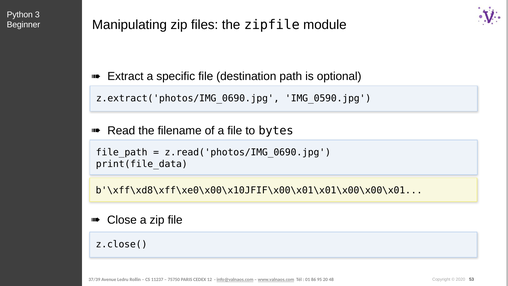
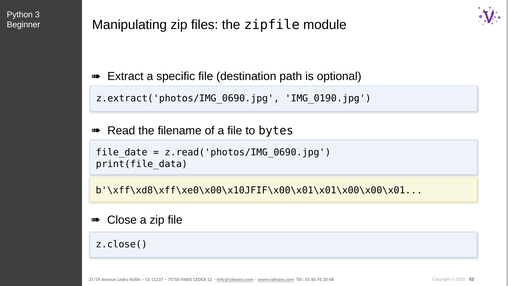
IMG_0590.jpg: IMG_0590.jpg -> IMG_0190.jpg
file_path: file_path -> file_date
